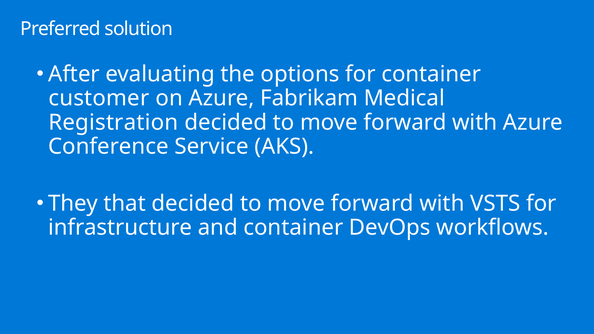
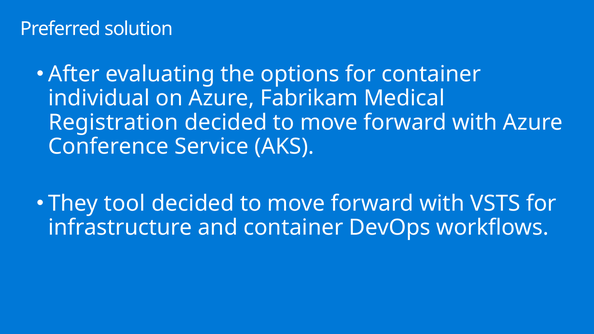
customer: customer -> individual
that: that -> tool
